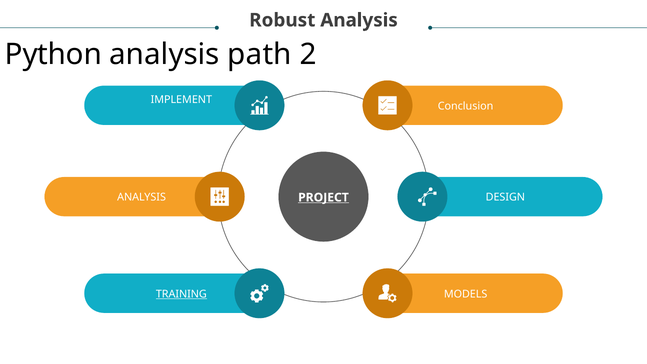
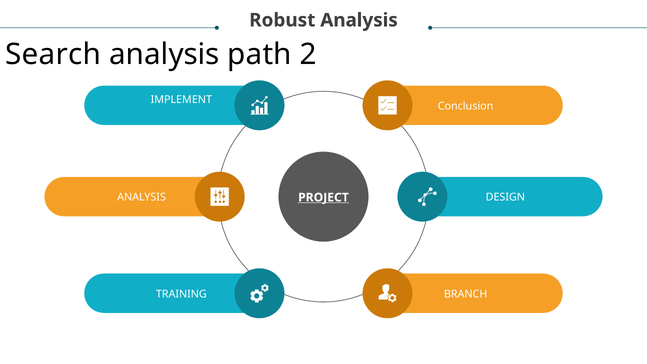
Python: Python -> Search
TRAINING underline: present -> none
MODELS: MODELS -> BRANCH
